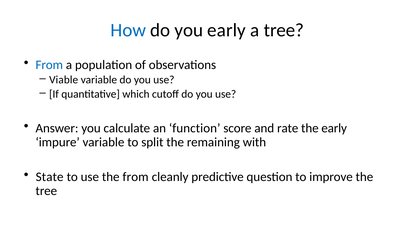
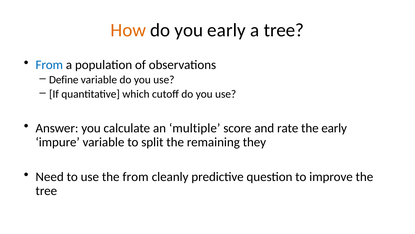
How colour: blue -> orange
Viable: Viable -> Define
function: function -> multiple
with: with -> they
State: State -> Need
